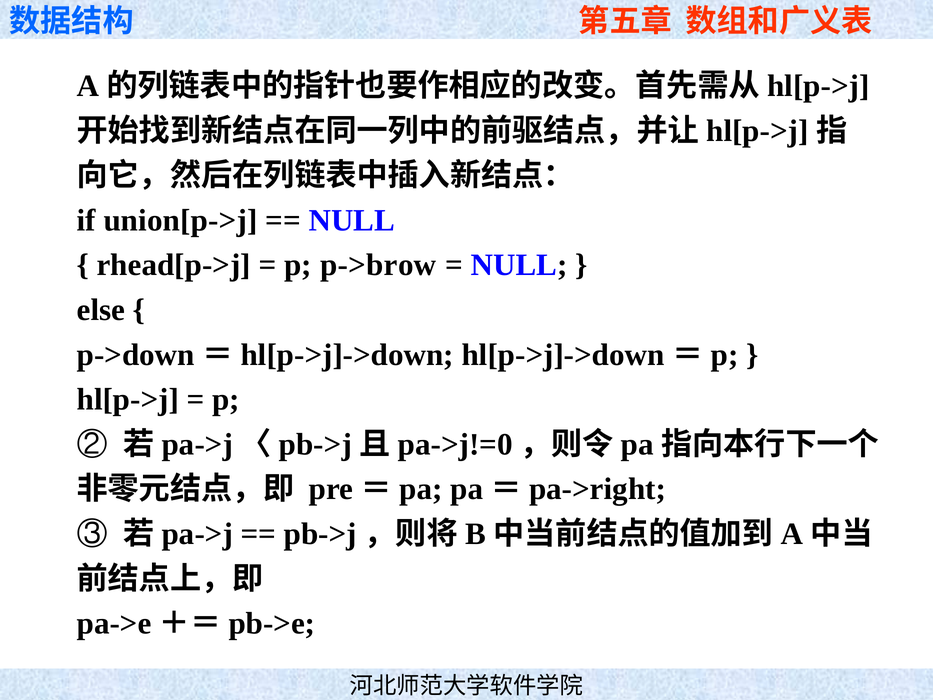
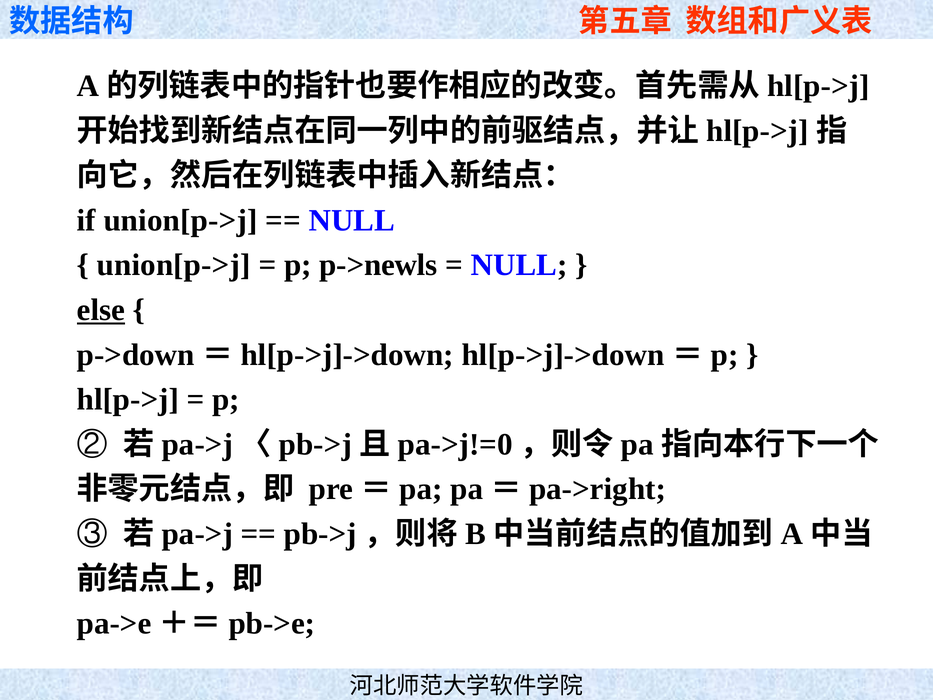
rhead[p->j at (174, 265): rhead[p->j -> union[p->j
p->brow: p->brow -> p->newls
else underline: none -> present
